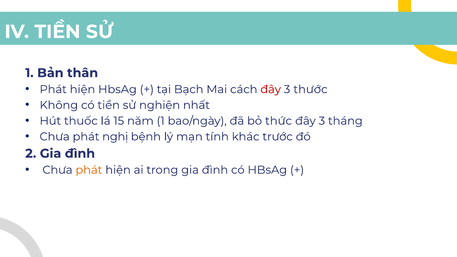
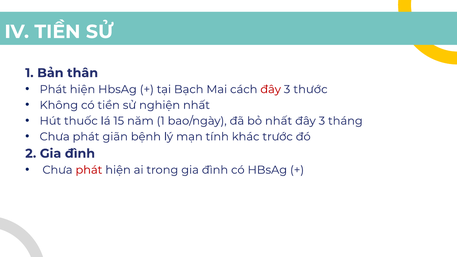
bỏ thức: thức -> nhất
nghị: nghị -> giãn
phát at (89, 170) colour: orange -> red
